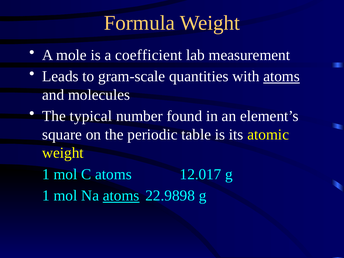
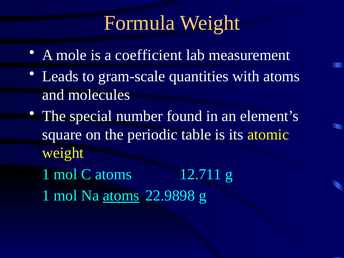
atoms at (282, 76) underline: present -> none
typical: typical -> special
12.017: 12.017 -> 12.711
